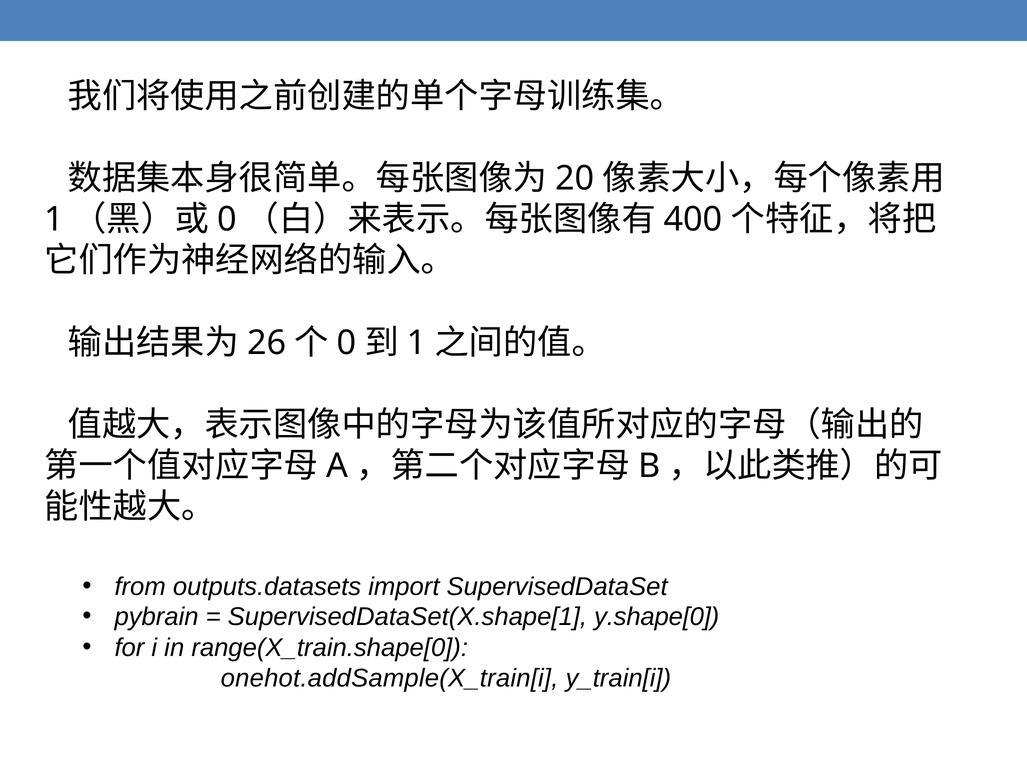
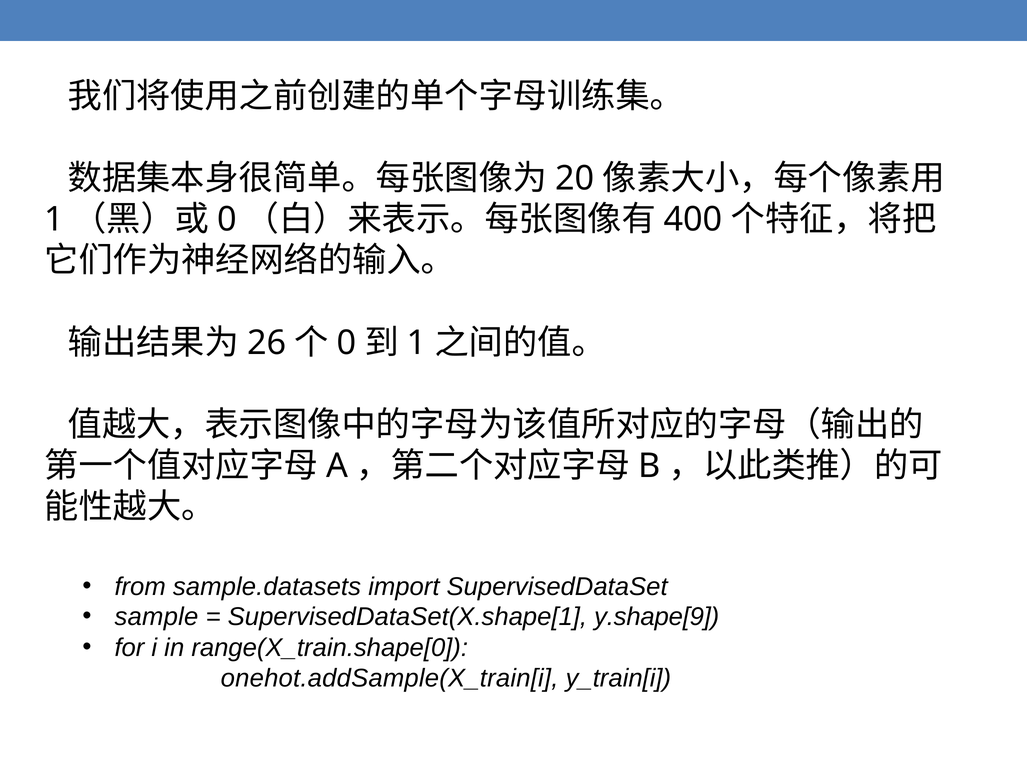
outputs.datasets: outputs.datasets -> sample.datasets
pybrain: pybrain -> sample
y.shape[0: y.shape[0 -> y.shape[9
